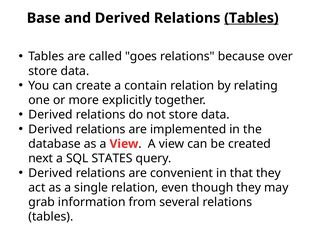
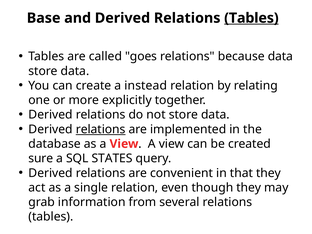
because over: over -> data
contain: contain -> instead
relations at (101, 129) underline: none -> present
next: next -> sure
